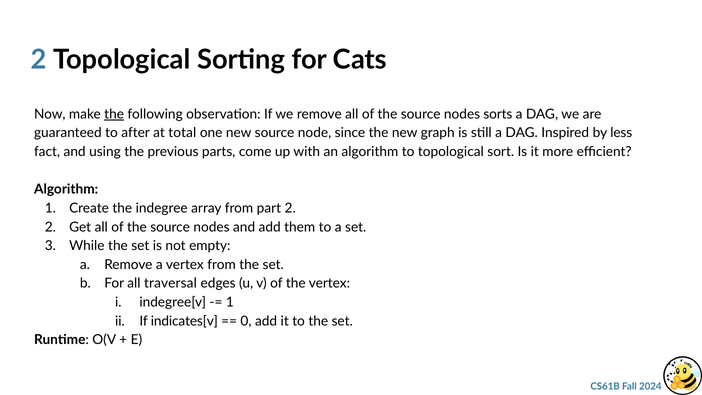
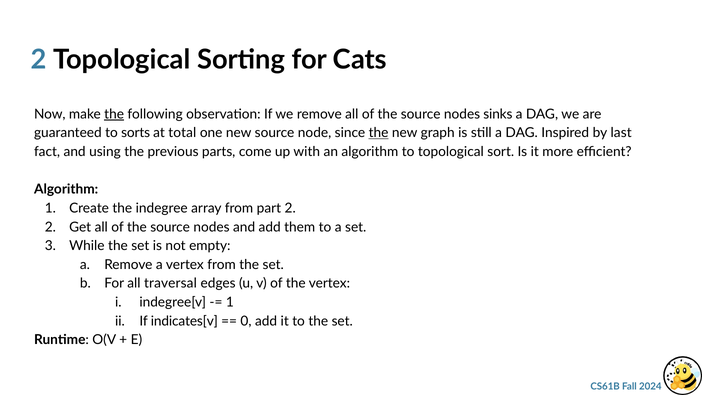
sorts: sorts -> sinks
after: after -> sorts
the at (379, 133) underline: none -> present
less: less -> last
